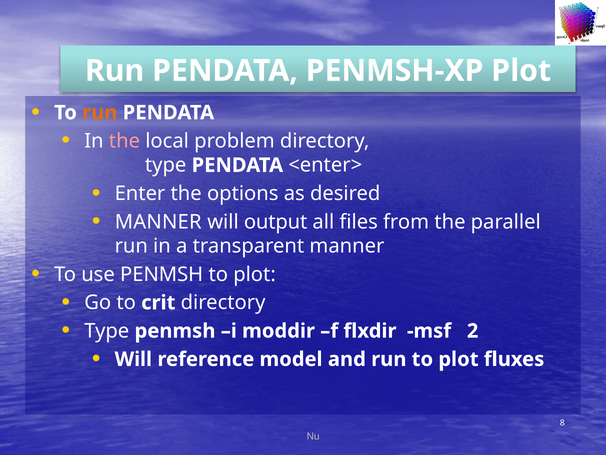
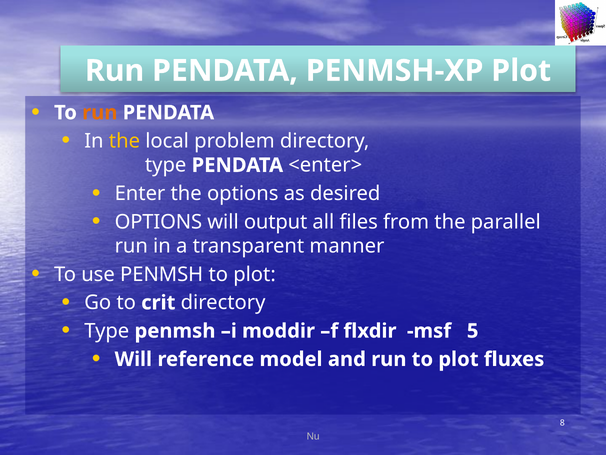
the at (124, 141) colour: pink -> yellow
MANNER at (158, 222): MANNER -> OPTIONS
2: 2 -> 5
